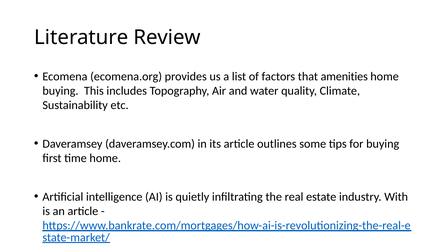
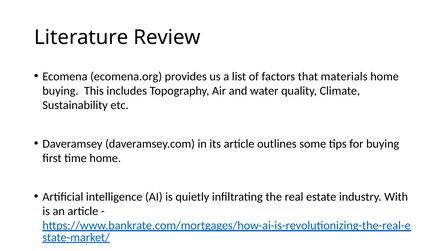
amenities: amenities -> materials
